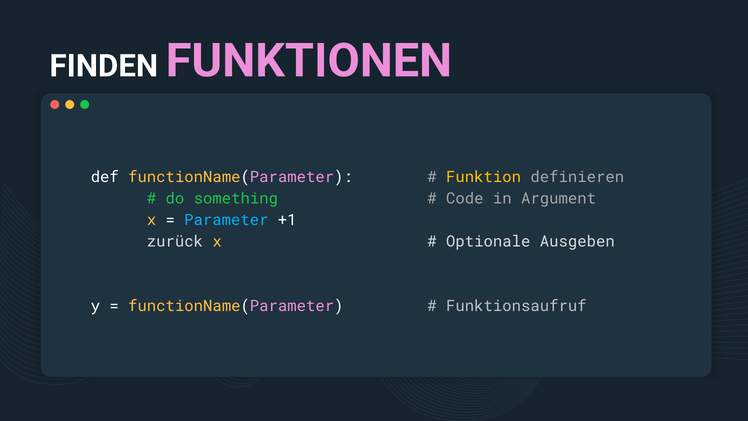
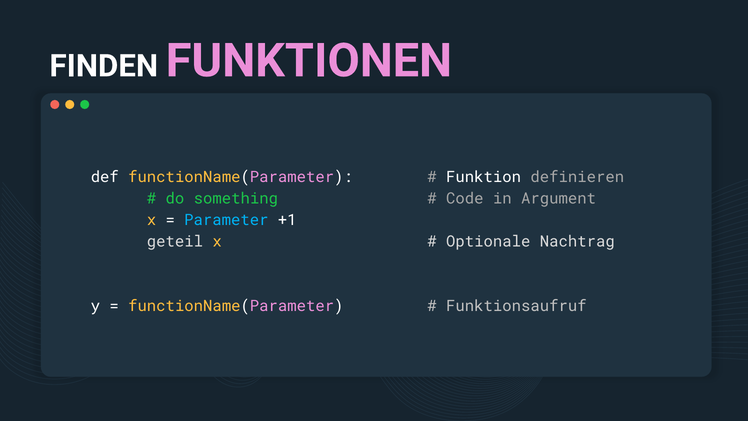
Funktion colour: yellow -> white
zurück: zurück -> geteil
Ausgeben: Ausgeben -> Nachtrag
